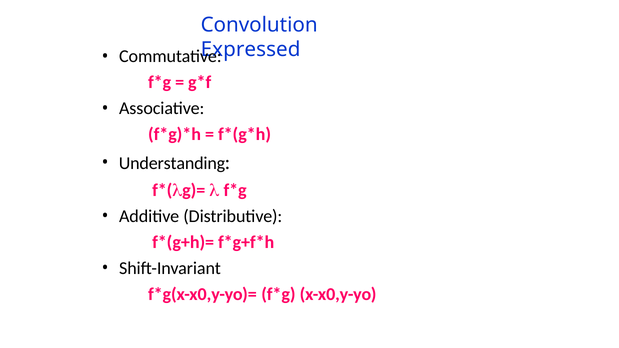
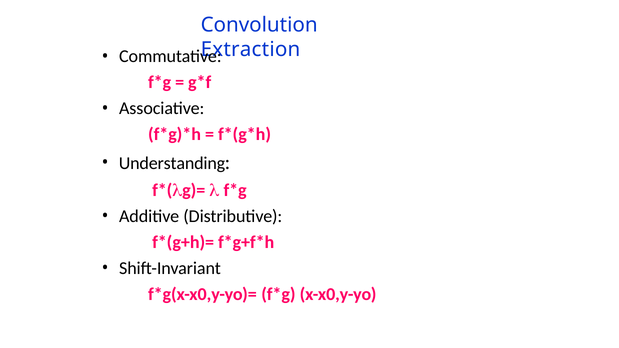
Expressed: Expressed -> Extraction
